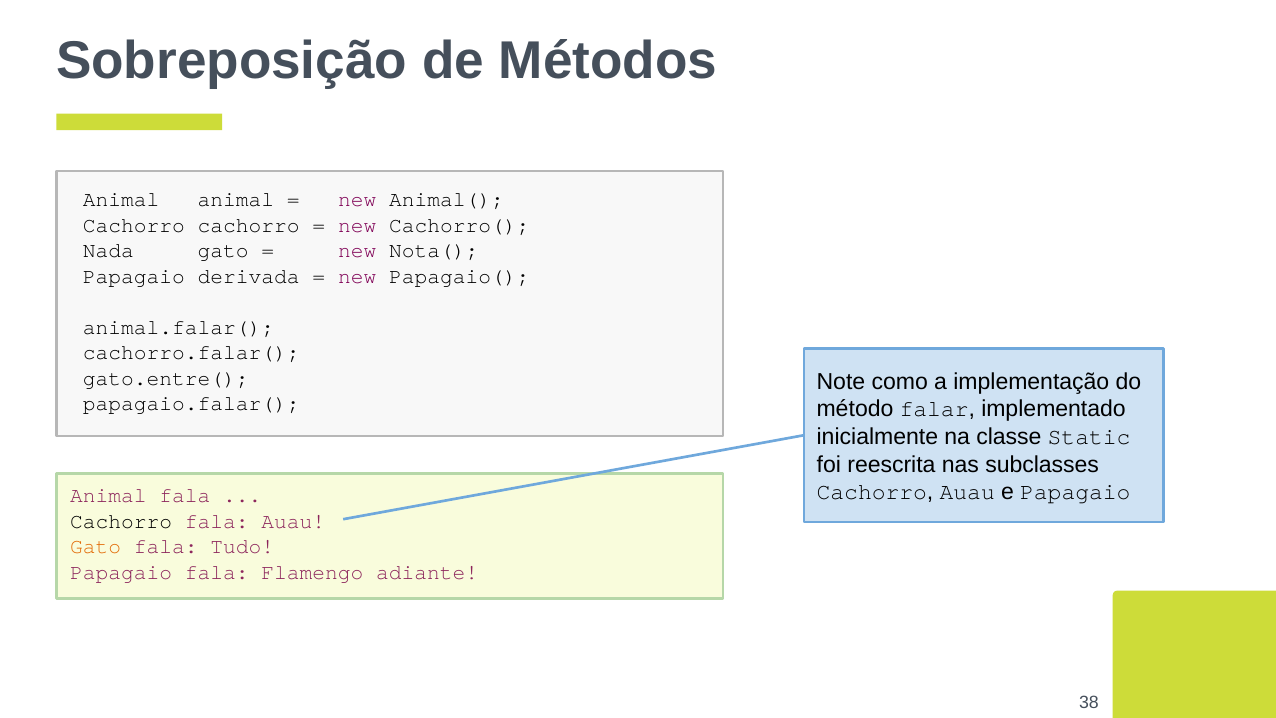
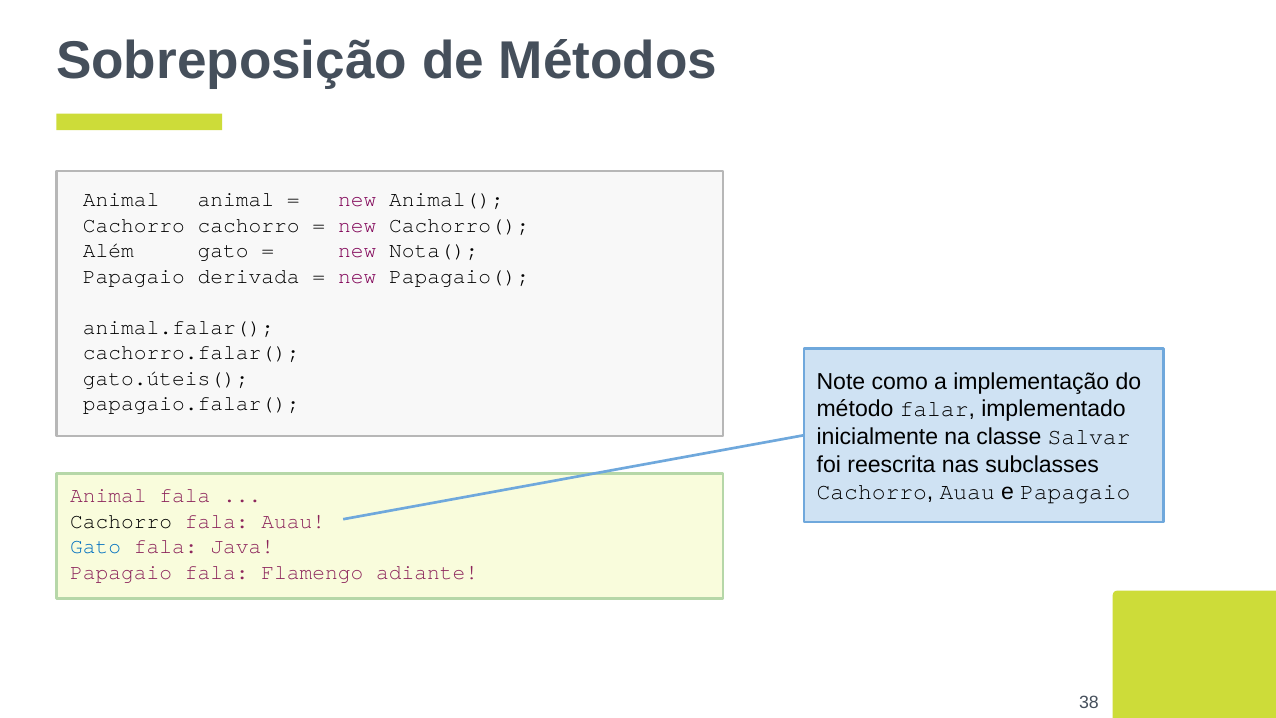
Nada: Nada -> Além
gato.entre(: gato.entre( -> gato.úteis(
Static: Static -> Salvar
Gato at (96, 547) colour: orange -> blue
Tudo: Tudo -> Java
